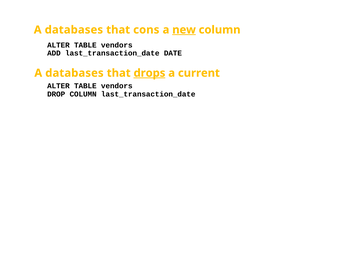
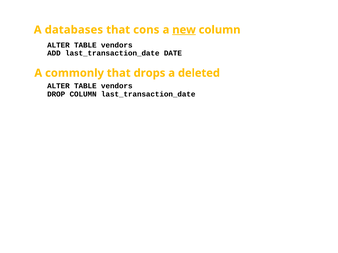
databases at (74, 73): databases -> commonly
drops underline: present -> none
current: current -> deleted
